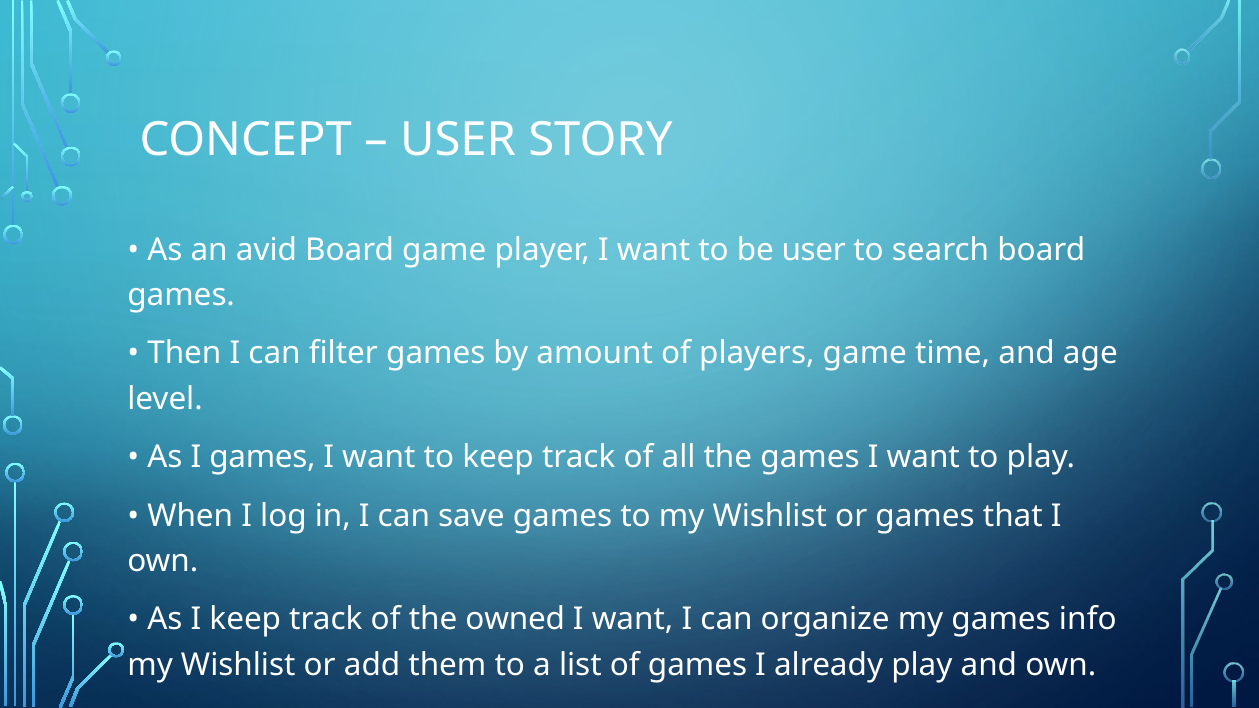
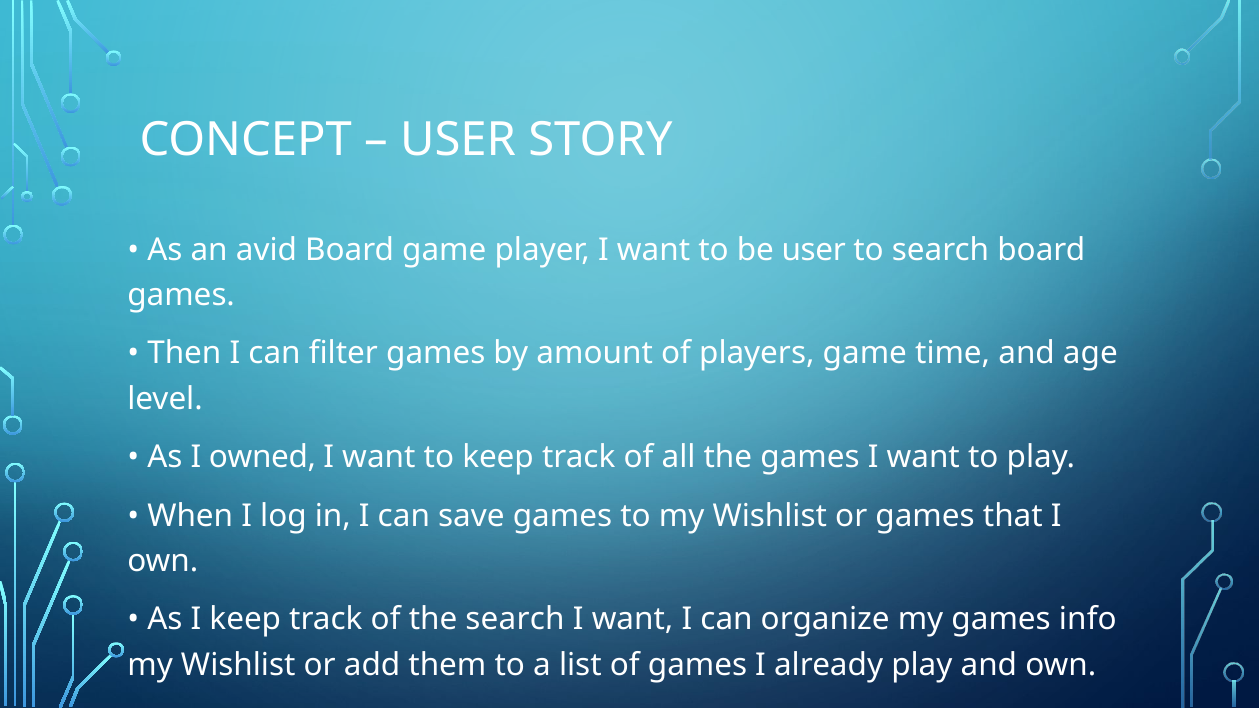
I games: games -> owned
the owned: owned -> search
